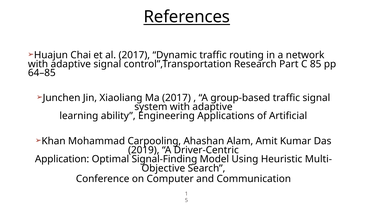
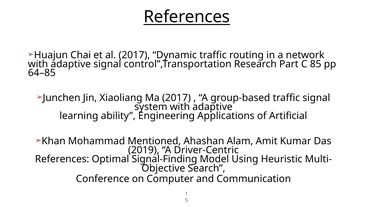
Carpooling: Carpooling -> Mentioned
Application at (62, 159): Application -> References
